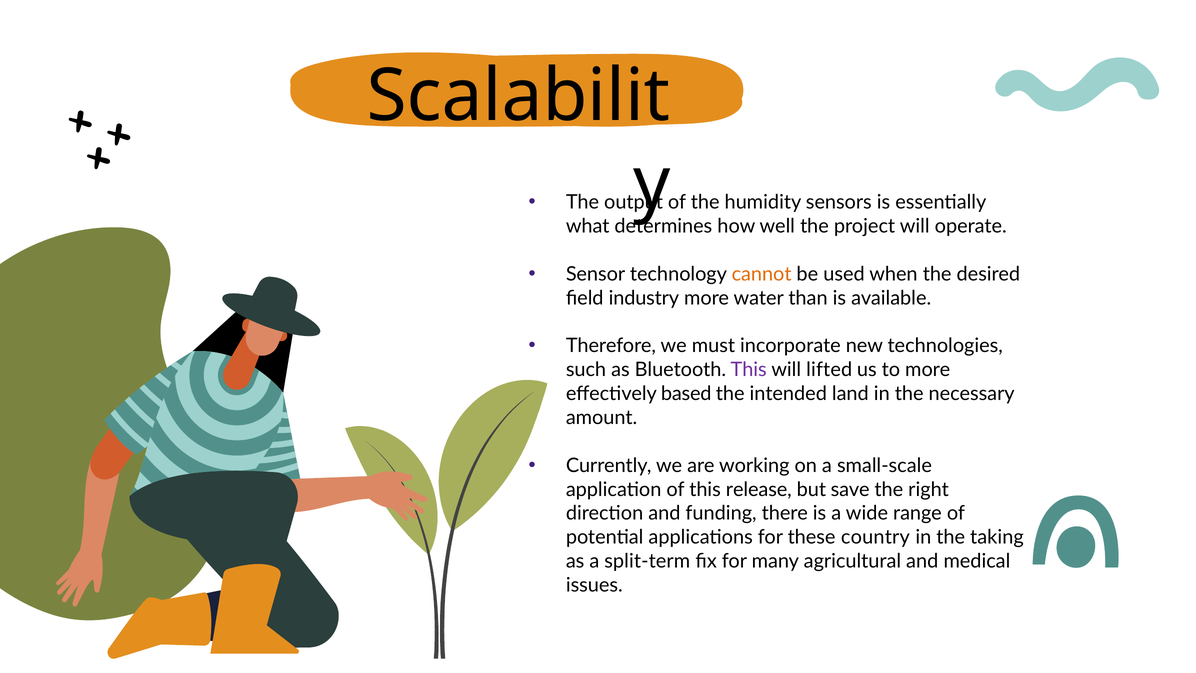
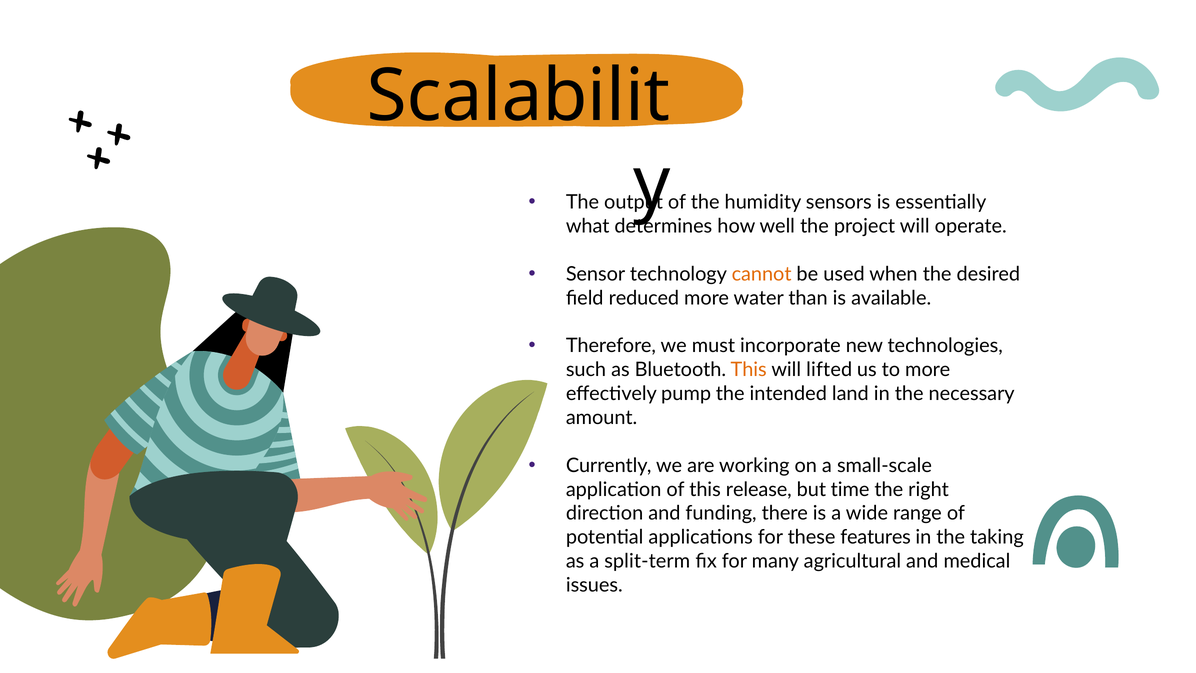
industry: industry -> reduced
This at (749, 370) colour: purple -> orange
based: based -> pump
save: save -> time
country: country -> features
